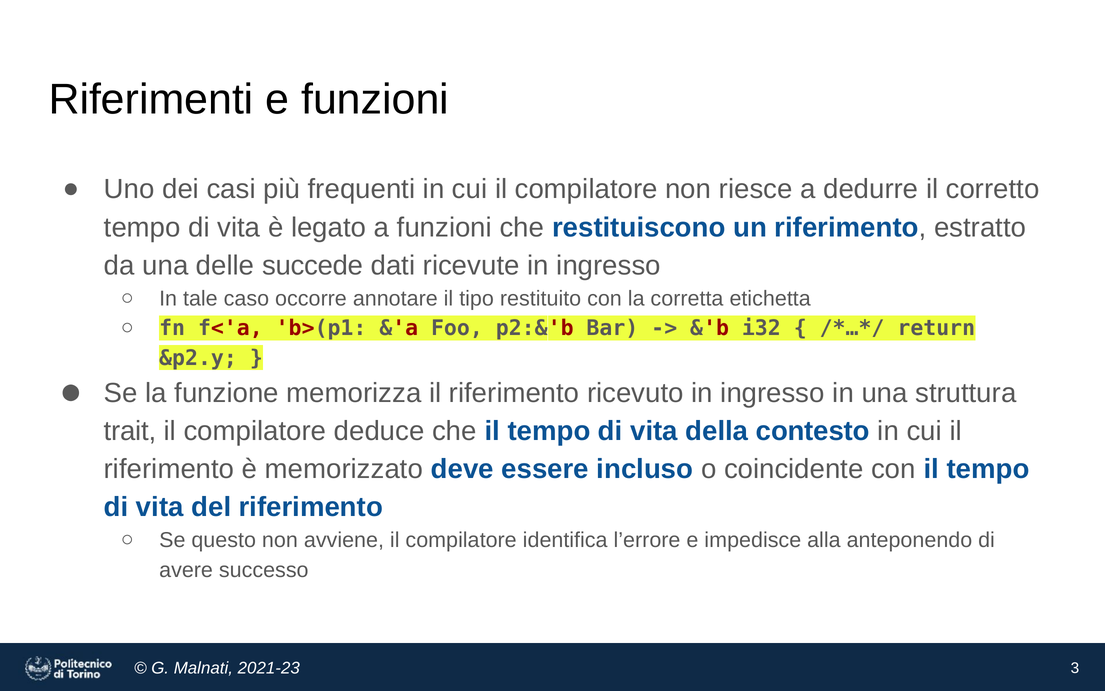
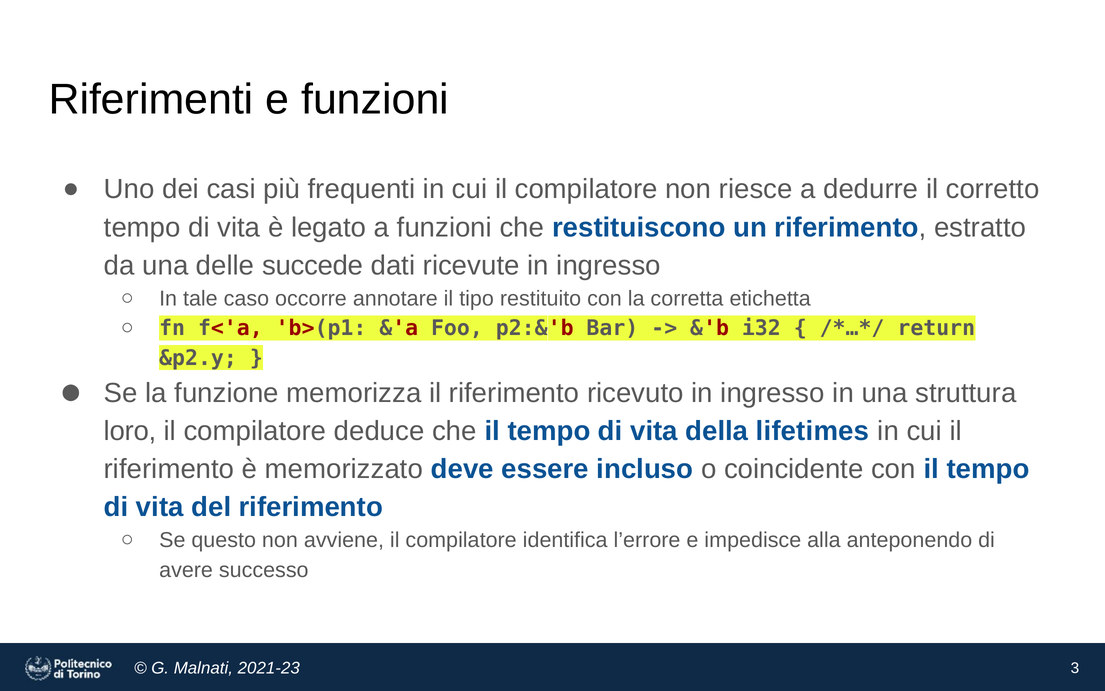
trait: trait -> loro
contesto: contesto -> lifetimes
